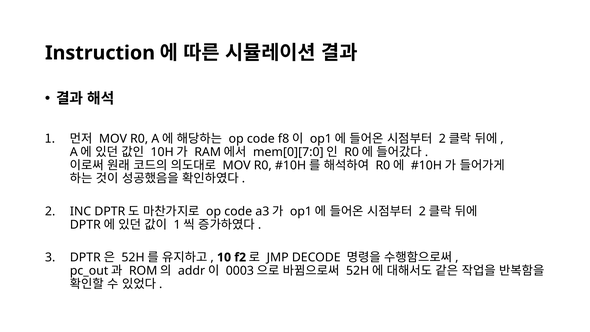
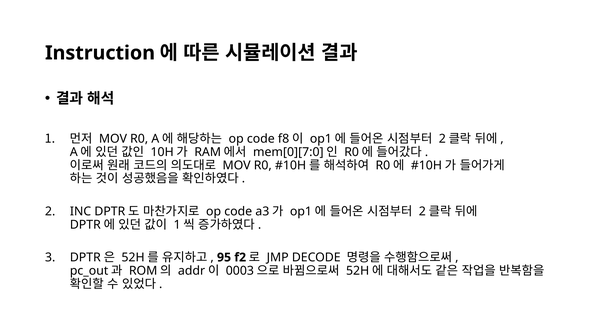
10: 10 -> 95
